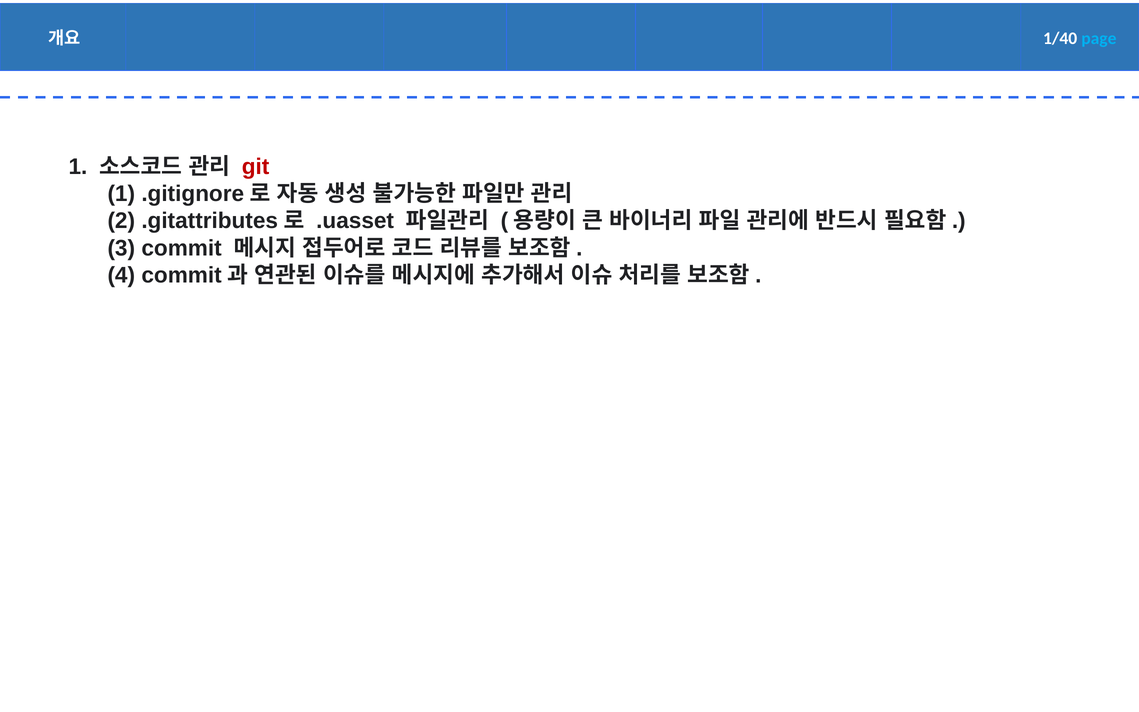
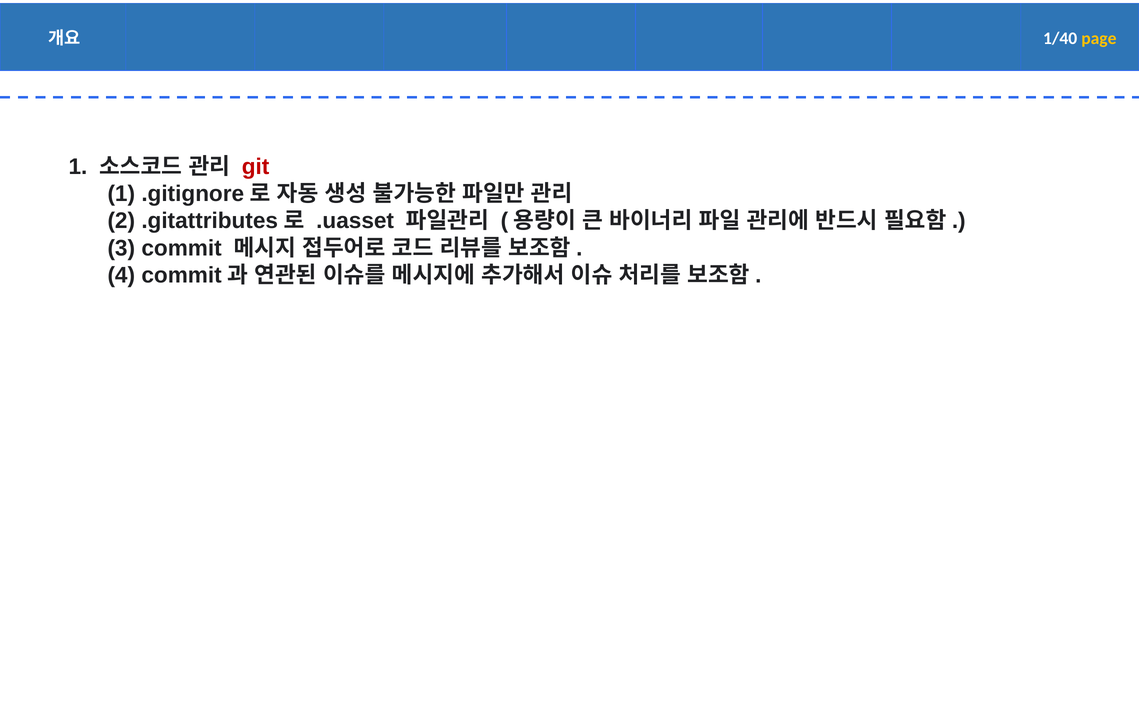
page colour: light blue -> yellow
